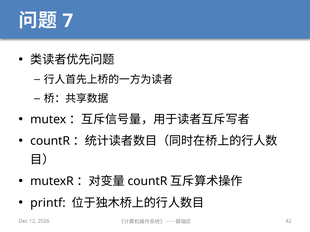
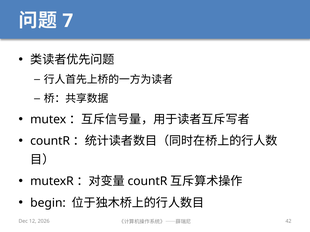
printf: printf -> begin
